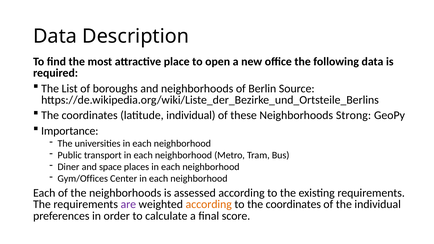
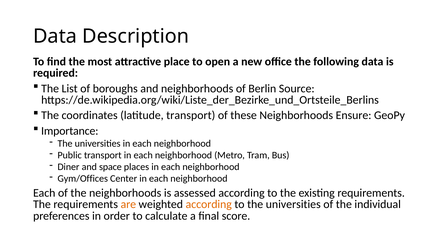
latitude individual: individual -> transport
Strong: Strong -> Ensure
are colour: purple -> orange
to the coordinates: coordinates -> universities
